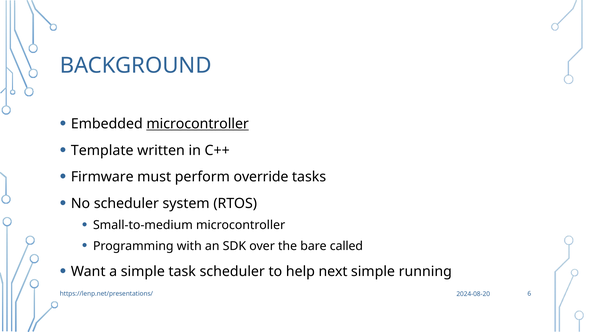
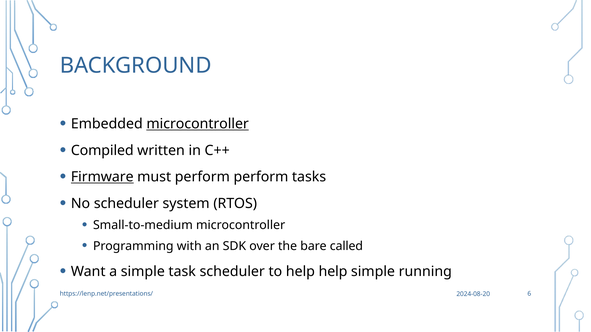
Template: Template -> Compiled
Firmware underline: none -> present
perform override: override -> perform
help next: next -> help
